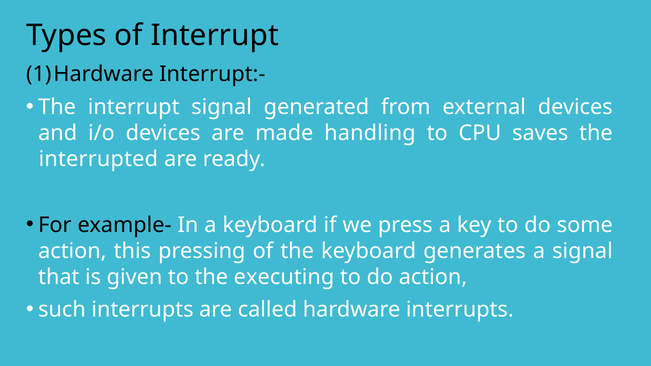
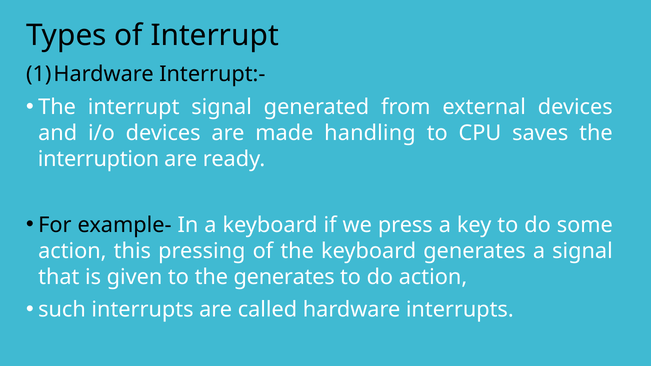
interrupted: interrupted -> interruption
the executing: executing -> generates
